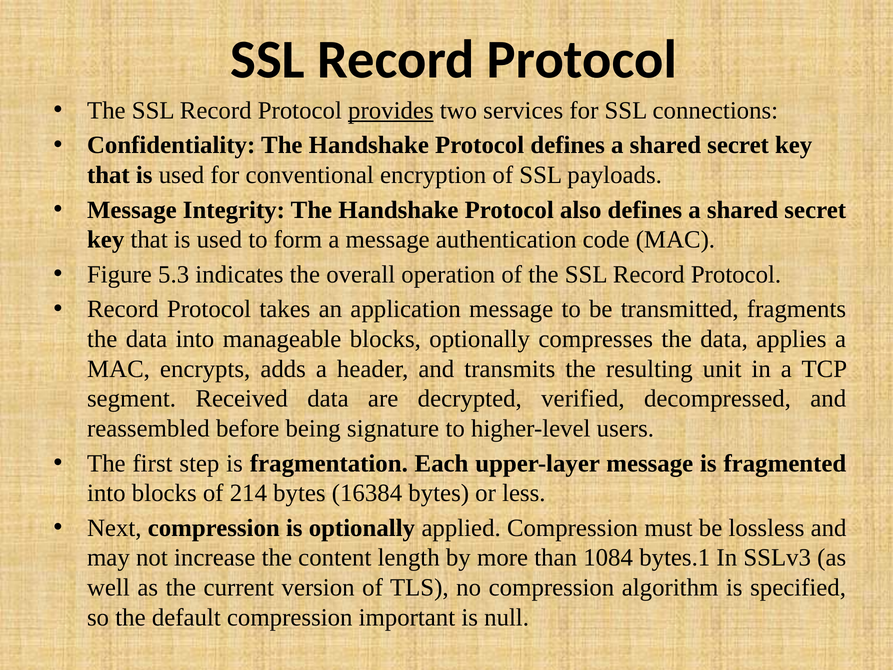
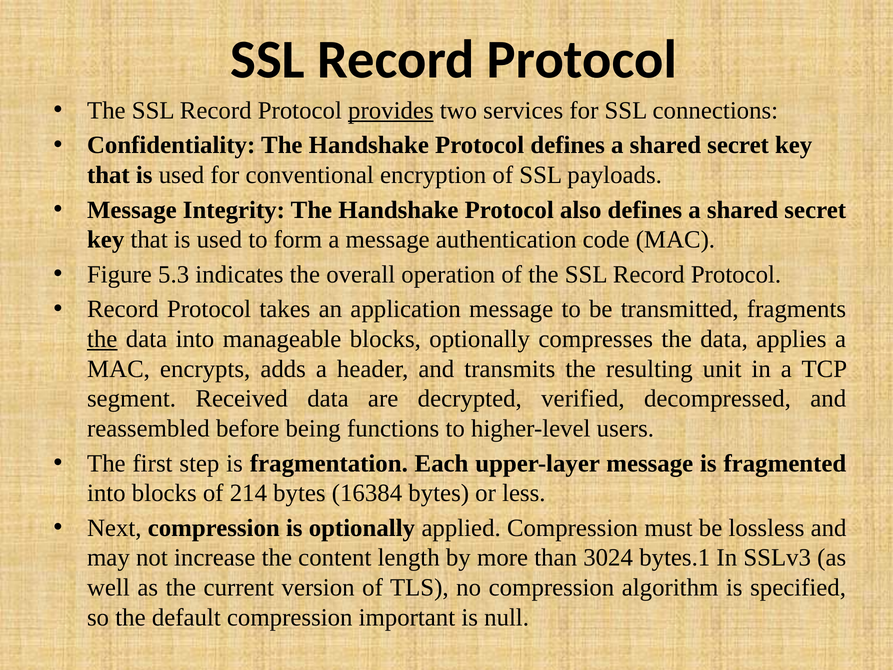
the at (102, 339) underline: none -> present
signature: signature -> functions
1084: 1084 -> 3024
